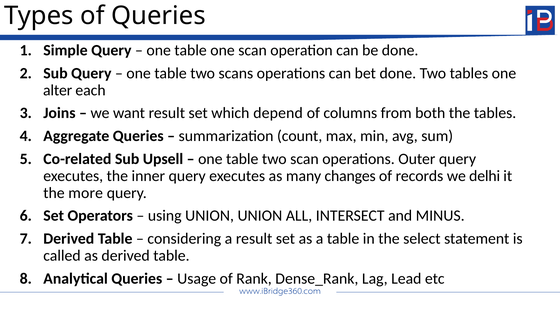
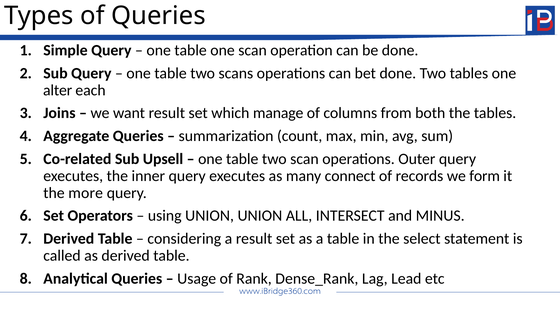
depend: depend -> manage
changes: changes -> connect
delhi: delhi -> form
